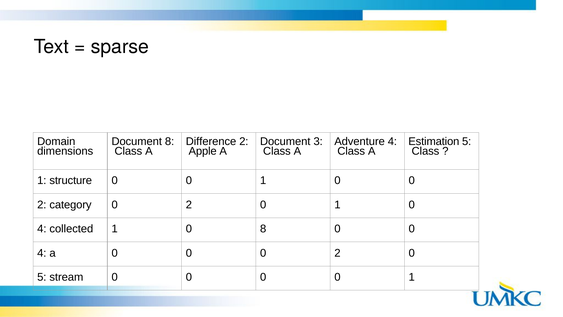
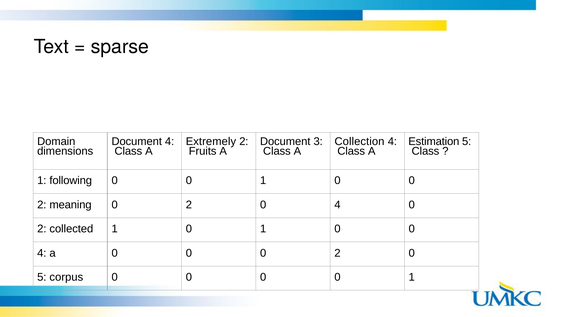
Document 8: 8 -> 4
Difference: Difference -> Extremely
Adventure: Adventure -> Collection
Apple: Apple -> Fruits
structure: structure -> following
category: category -> meaning
2 0 1: 1 -> 4
4 at (42, 229): 4 -> 2
1 0 8: 8 -> 1
stream: stream -> corpus
